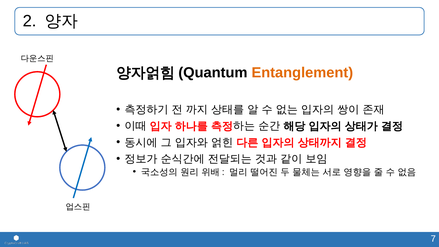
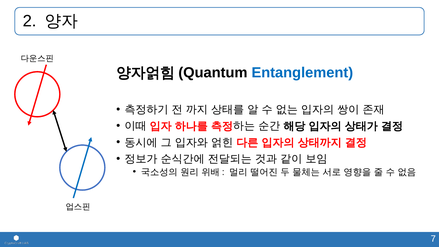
Entanglement colour: orange -> blue
